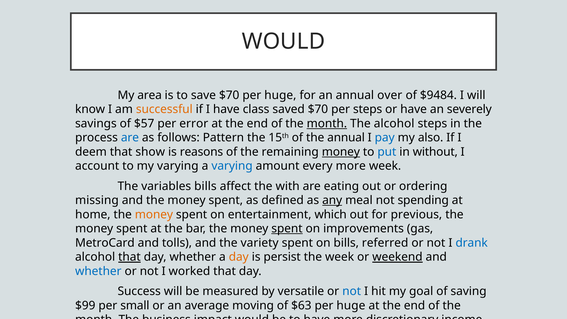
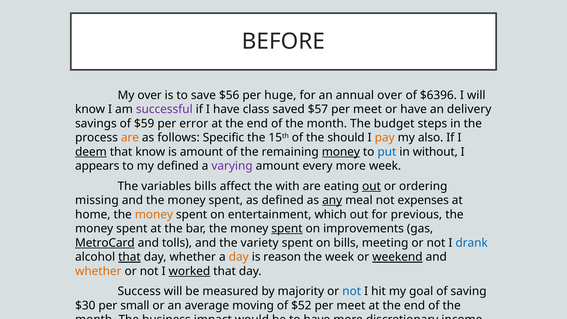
WOULD at (283, 41): WOULD -> BEFORE
My area: area -> over
save $70: $70 -> $56
$9484: $9484 -> $6396
successful colour: orange -> purple
saved $70: $70 -> $57
steps at (368, 109): steps -> meet
severely: severely -> delivery
$57: $57 -> $59
month at (327, 124) underline: present -> none
The alcohol: alcohol -> budget
are at (130, 138) colour: blue -> orange
Pattern: Pattern -> Specific
the annual: annual -> should
pay colour: blue -> orange
deem underline: none -> present
that show: show -> know
is reasons: reasons -> amount
account: account -> appears
my varying: varying -> defined
varying at (232, 166) colour: blue -> purple
out at (371, 186) underline: none -> present
spending: spending -> expenses
MetroCard underline: none -> present
referred: referred -> meeting
persist: persist -> reason
whether at (98, 271) colour: blue -> orange
worked underline: none -> present
versatile: versatile -> majority
$99: $99 -> $30
$63: $63 -> $52
huge at (351, 305): huge -> meet
